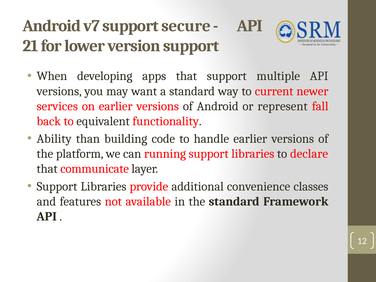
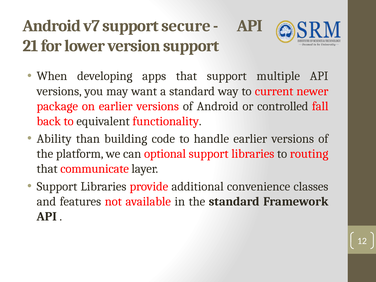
services: services -> package
represent: represent -> controlled
running: running -> optional
declare: declare -> routing
